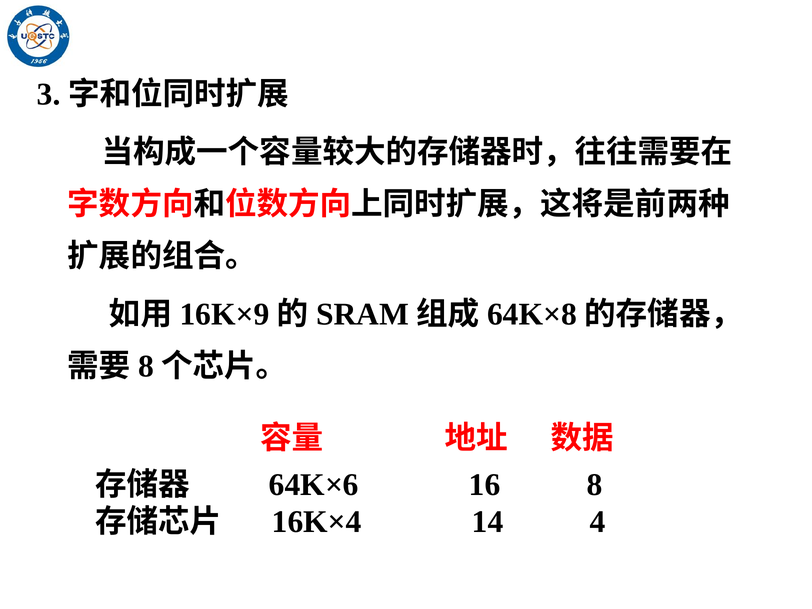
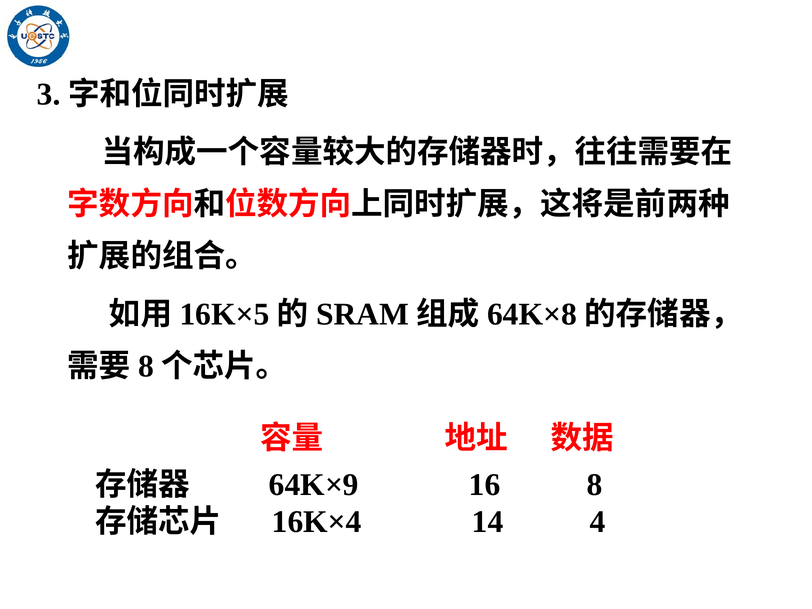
16K×9: 16K×9 -> 16K×5
64K×6: 64K×6 -> 64K×9
